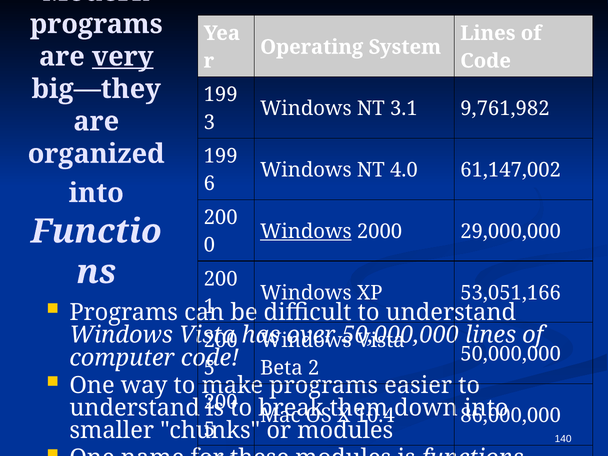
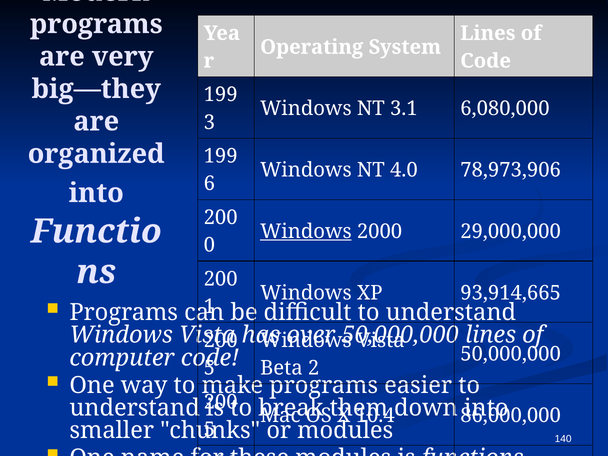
very underline: present -> none
9,761,982: 9,761,982 -> 6,080,000
61,147,002: 61,147,002 -> 78,973,906
53,051,166: 53,051,166 -> 93,914,665
